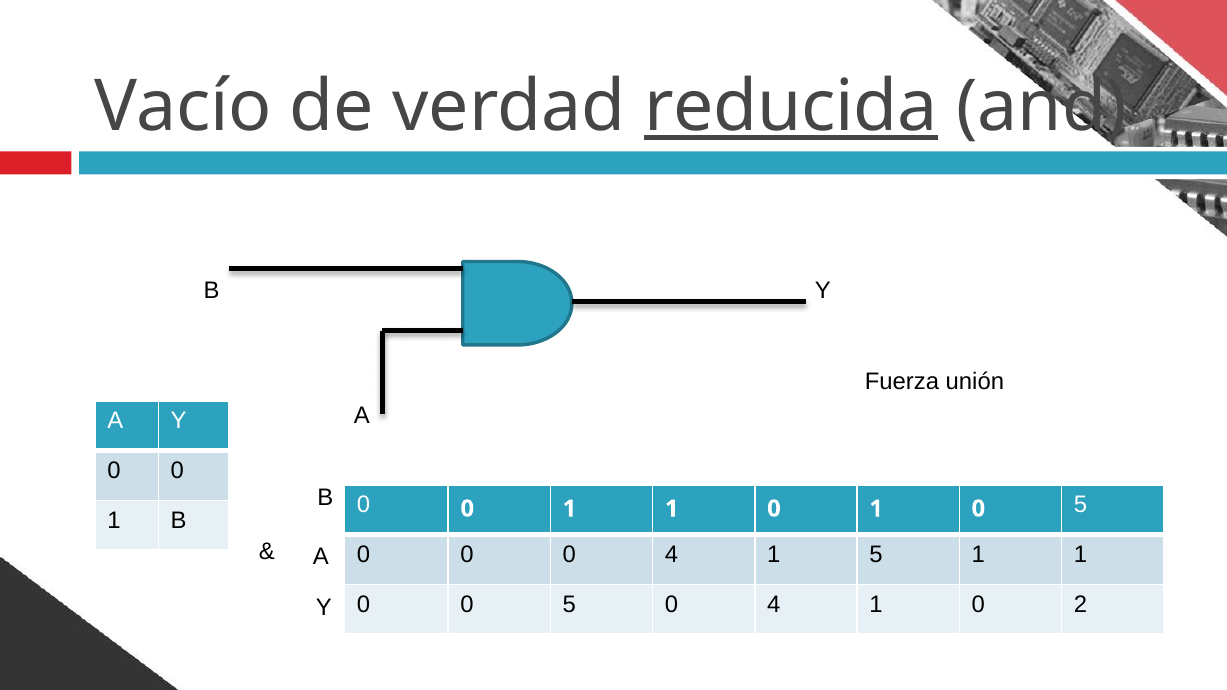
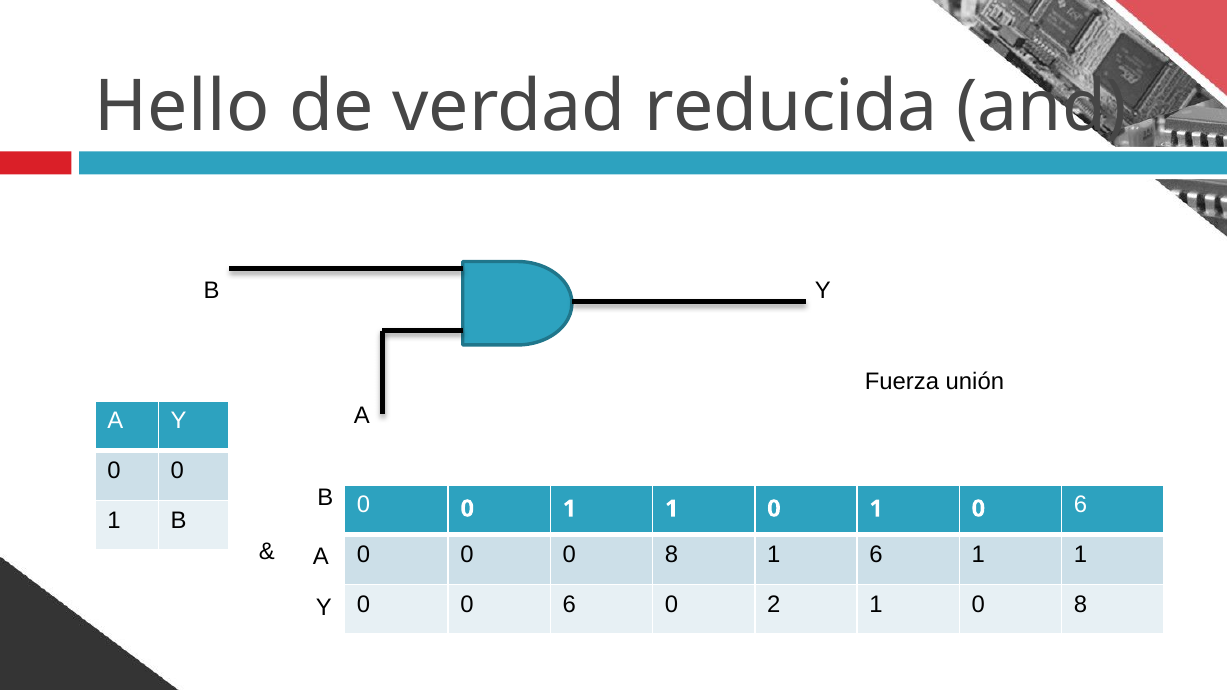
Vacío: Vacío -> Hello
reducida underline: present -> none
1 0 5: 5 -> 6
0 0 4: 4 -> 8
1 5: 5 -> 6
0 0 5: 5 -> 6
4 at (774, 604): 4 -> 2
1 0 2: 2 -> 8
